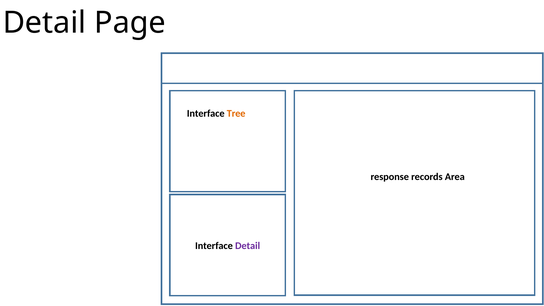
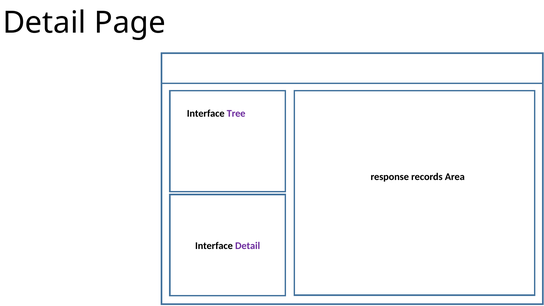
Tree colour: orange -> purple
